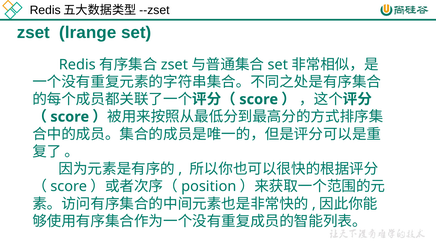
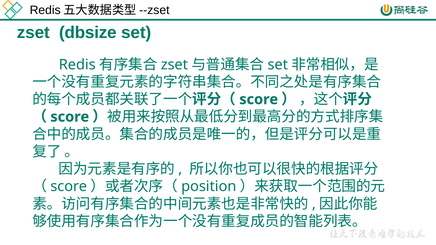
lrange: lrange -> dbsize
